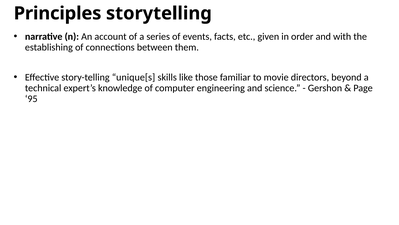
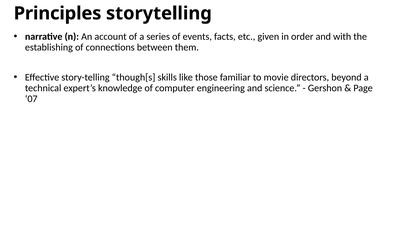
unique[s: unique[s -> though[s
95: 95 -> 07
